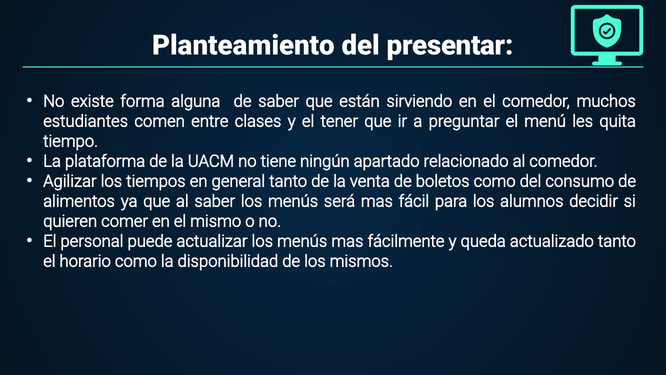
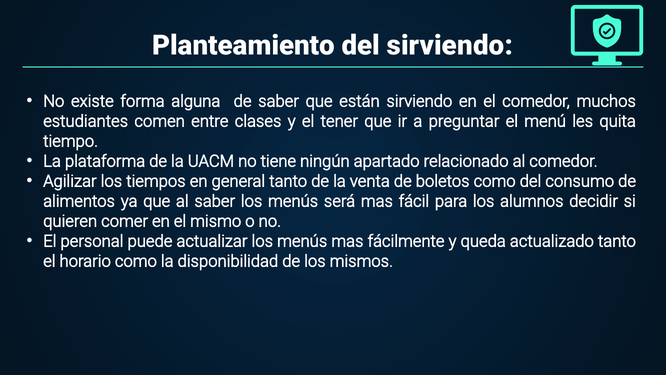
del presentar: presentar -> sirviendo
